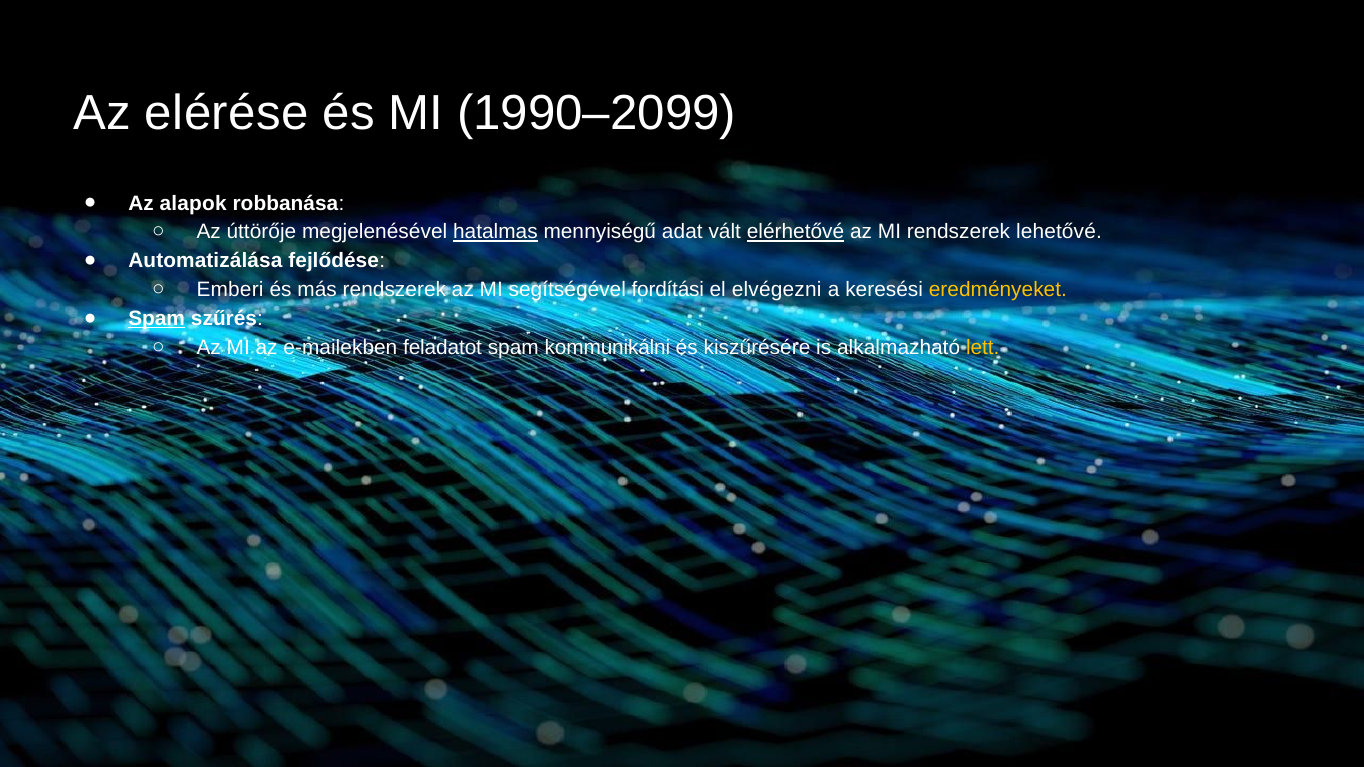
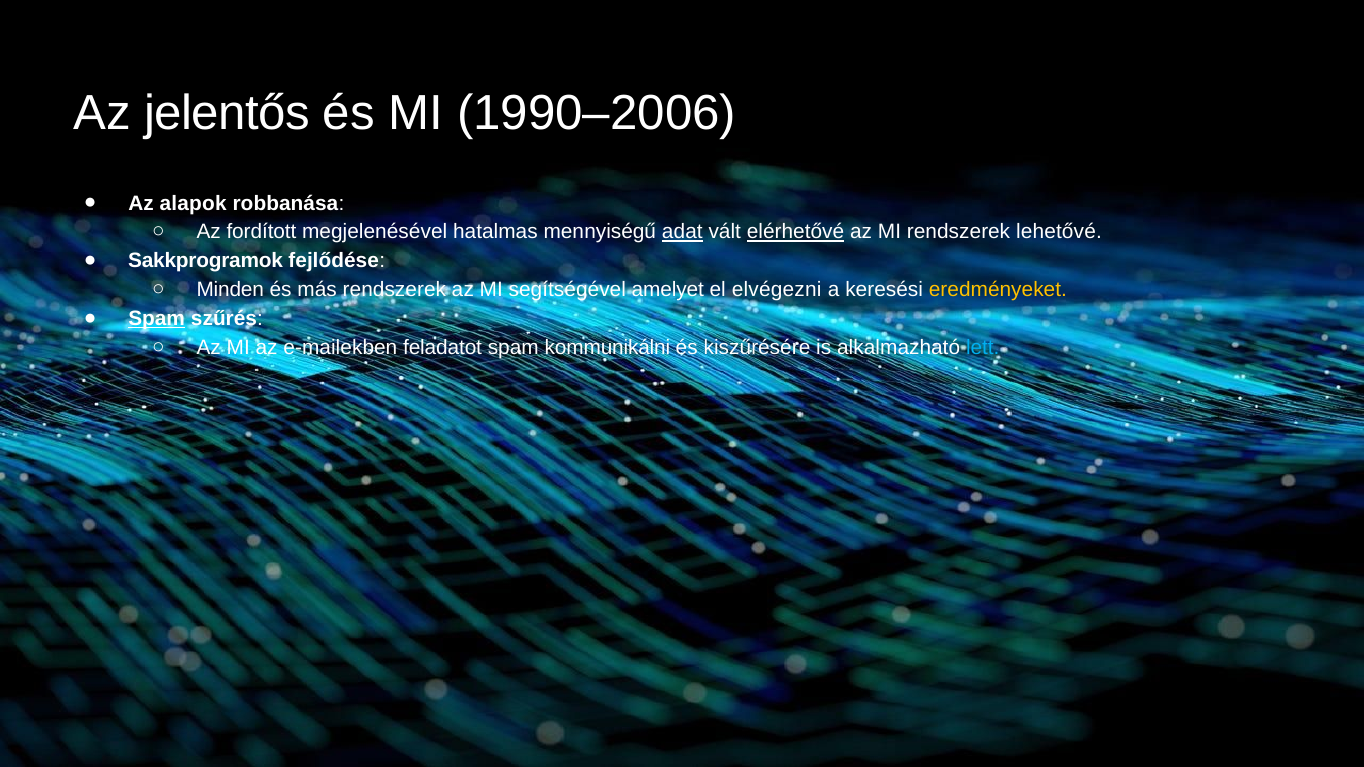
elérése: elérése -> jelentős
1990–2099: 1990–2099 -> 1990–2006
úttörője: úttörője -> fordított
hatalmas underline: present -> none
adat underline: none -> present
Automatizálása: Automatizálása -> Sakkprogramok
Emberi: Emberi -> Minden
fordítási: fordítási -> amelyet
lett colour: yellow -> light blue
